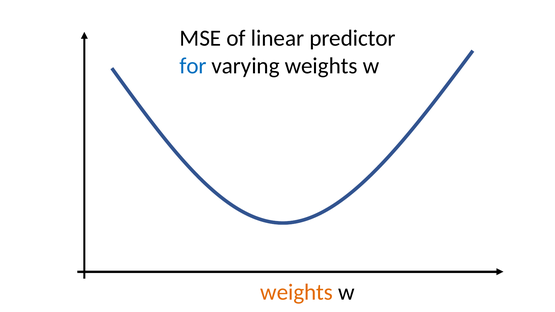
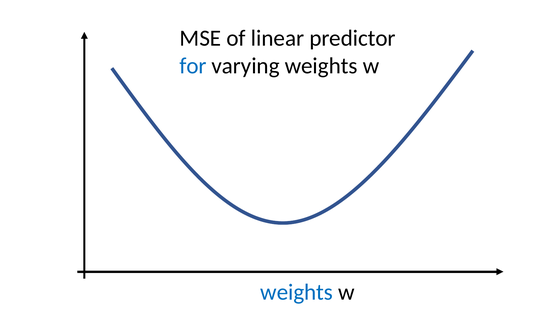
weights at (297, 292) colour: orange -> blue
